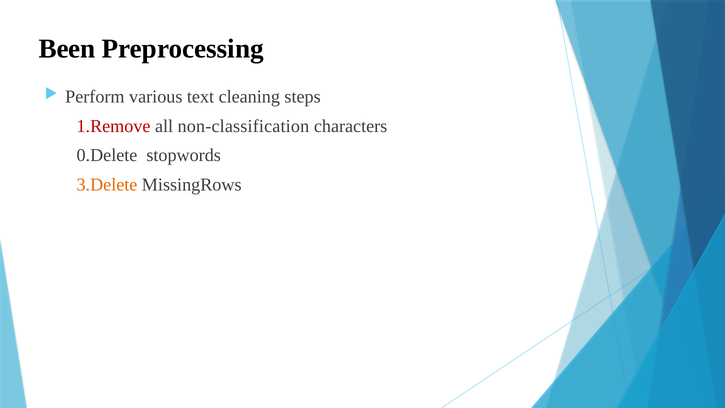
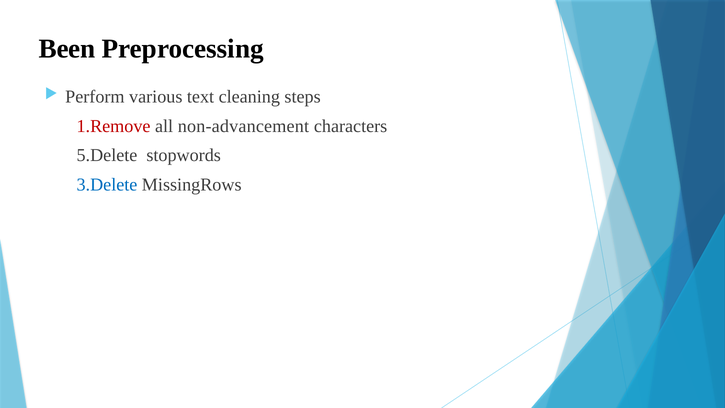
non-classification: non-classification -> non-advancement
0.Delete: 0.Delete -> 5.Delete
3.Delete colour: orange -> blue
